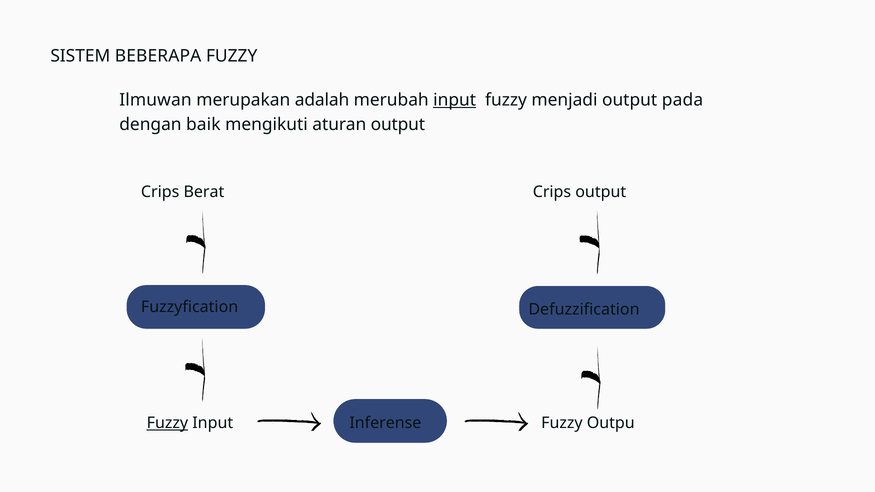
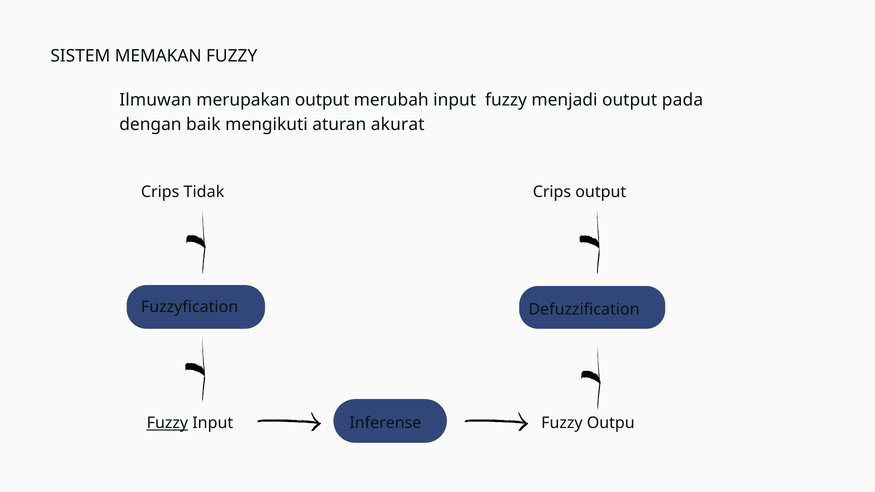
BEBERAPA: BEBERAPA -> MEMAKAN
merupakan adalah: adalah -> output
input at (455, 100) underline: present -> none
aturan output: output -> akurat
Berat: Berat -> Tidak
